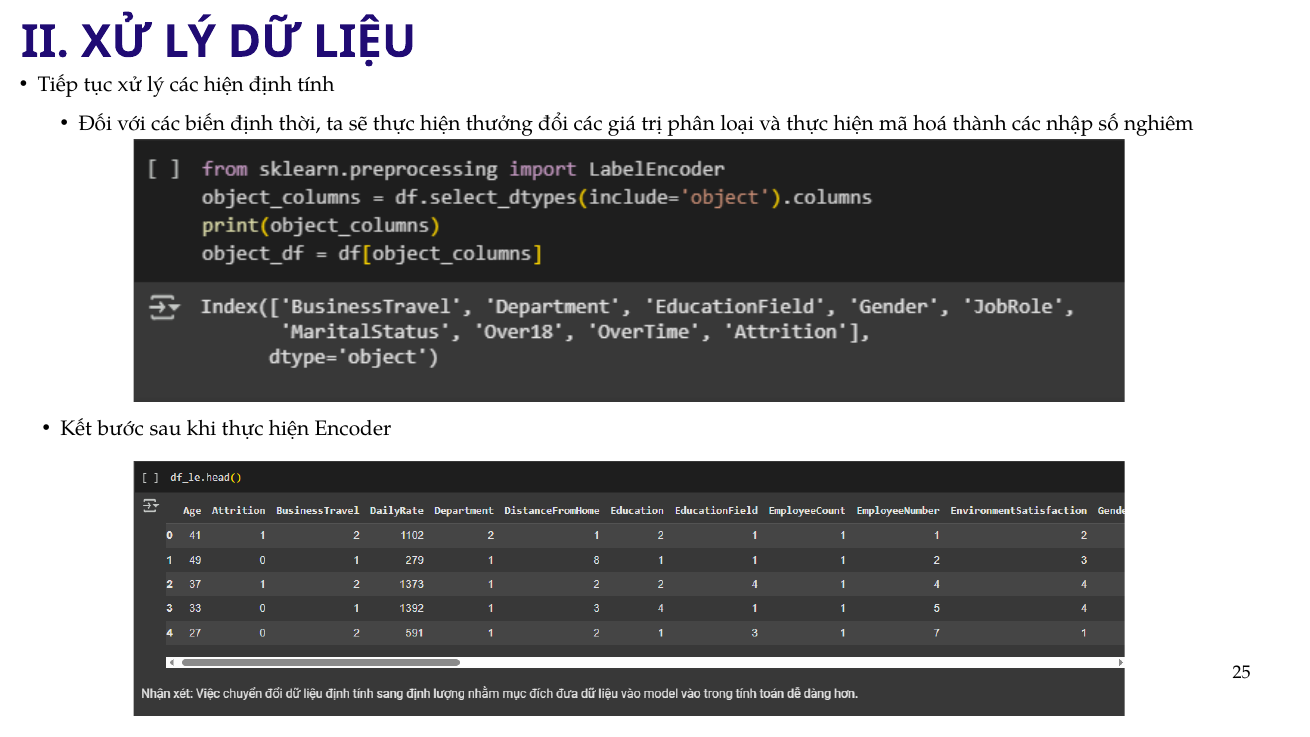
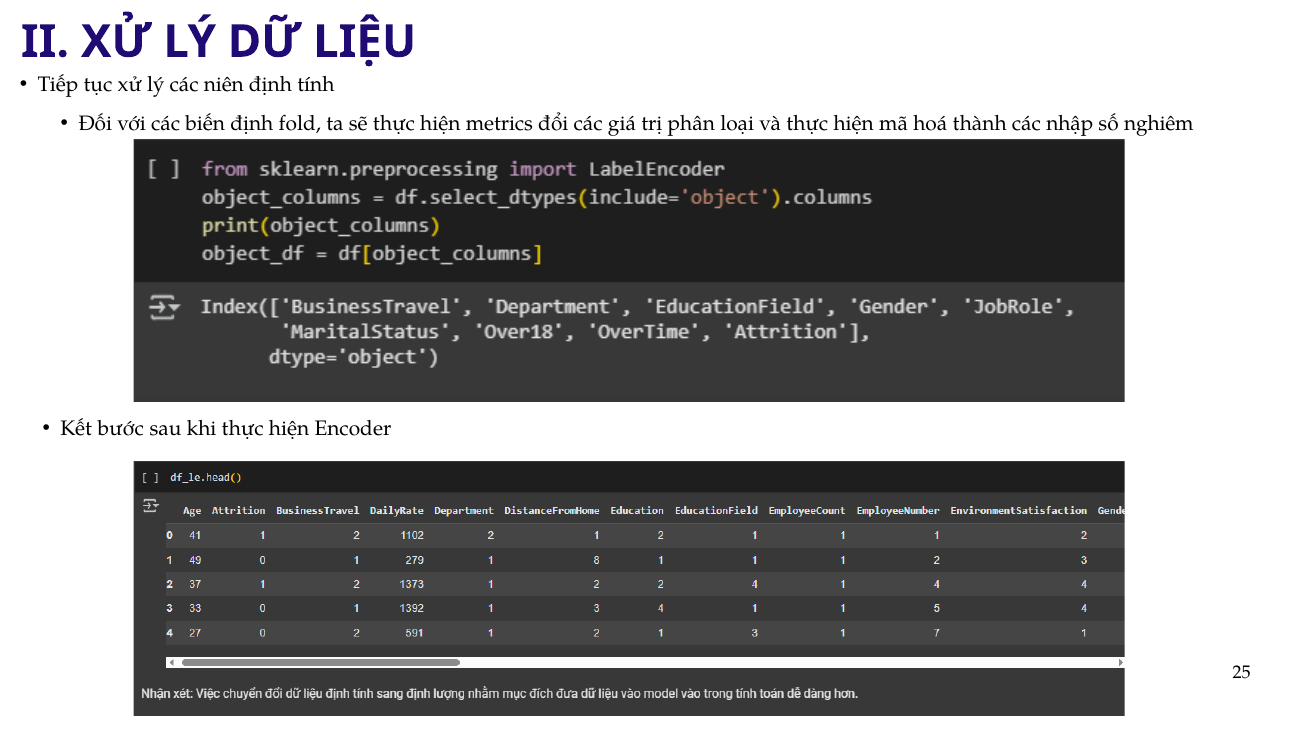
các hiện: hiện -> niên
thời: thời -> fold
thưởng: thưởng -> metrics
